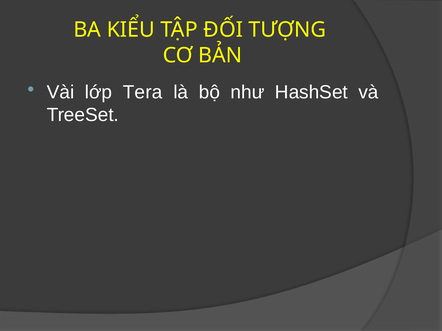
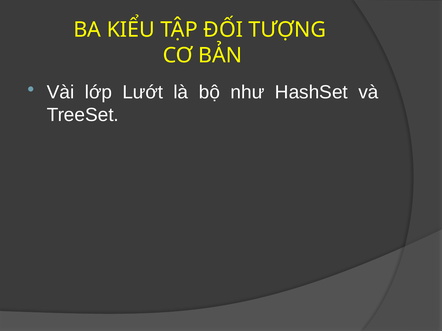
Tera: Tera -> Lướt
